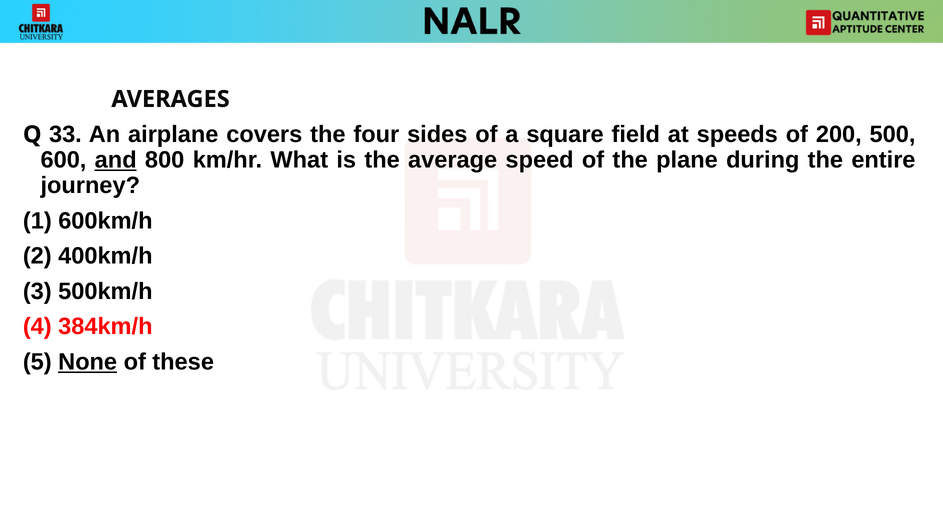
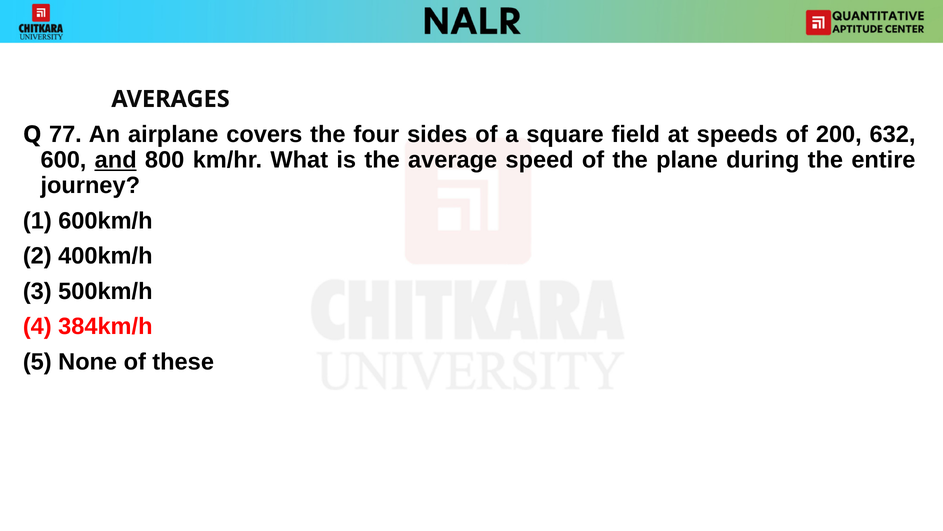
33: 33 -> 77
500: 500 -> 632
None underline: present -> none
